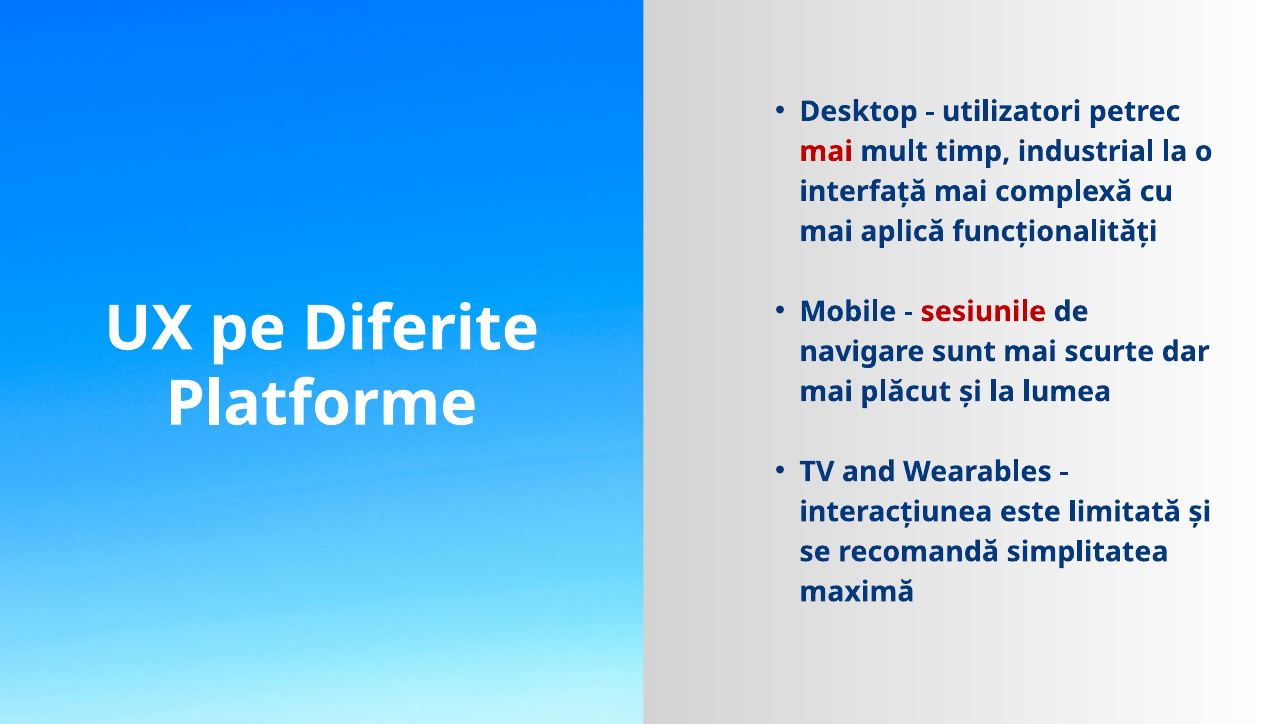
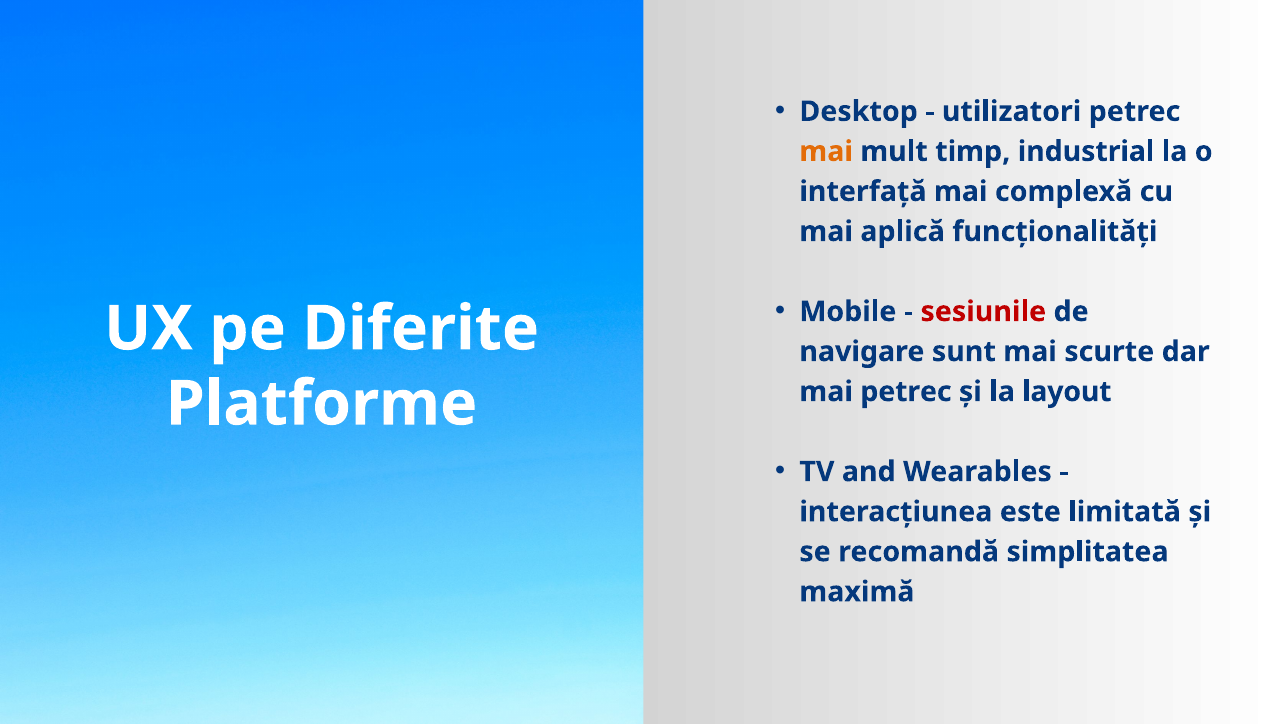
mai at (826, 152) colour: red -> orange
mai plăcut: plăcut -> petrec
lumea: lumea -> layout
